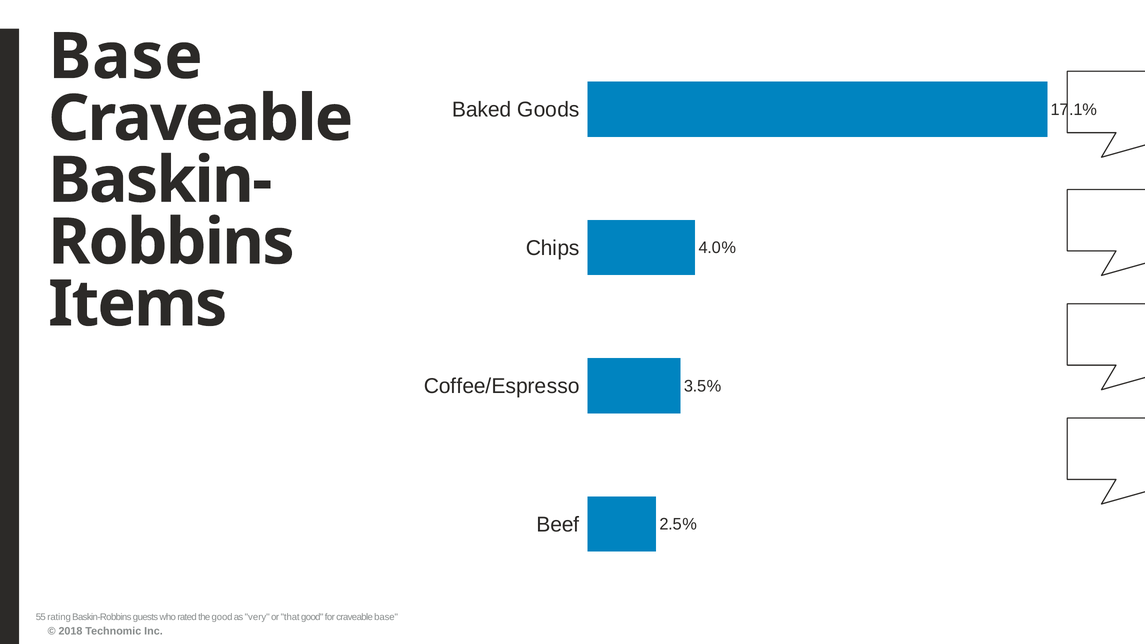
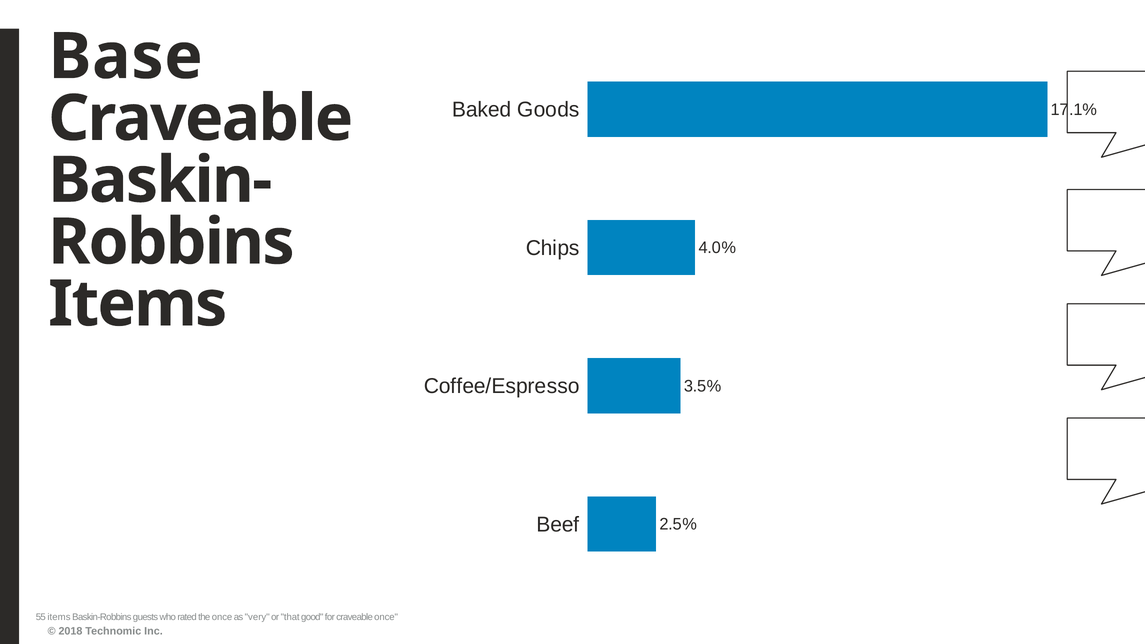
55 rating: rating -> items
the good: good -> once
craveable base: base -> once
